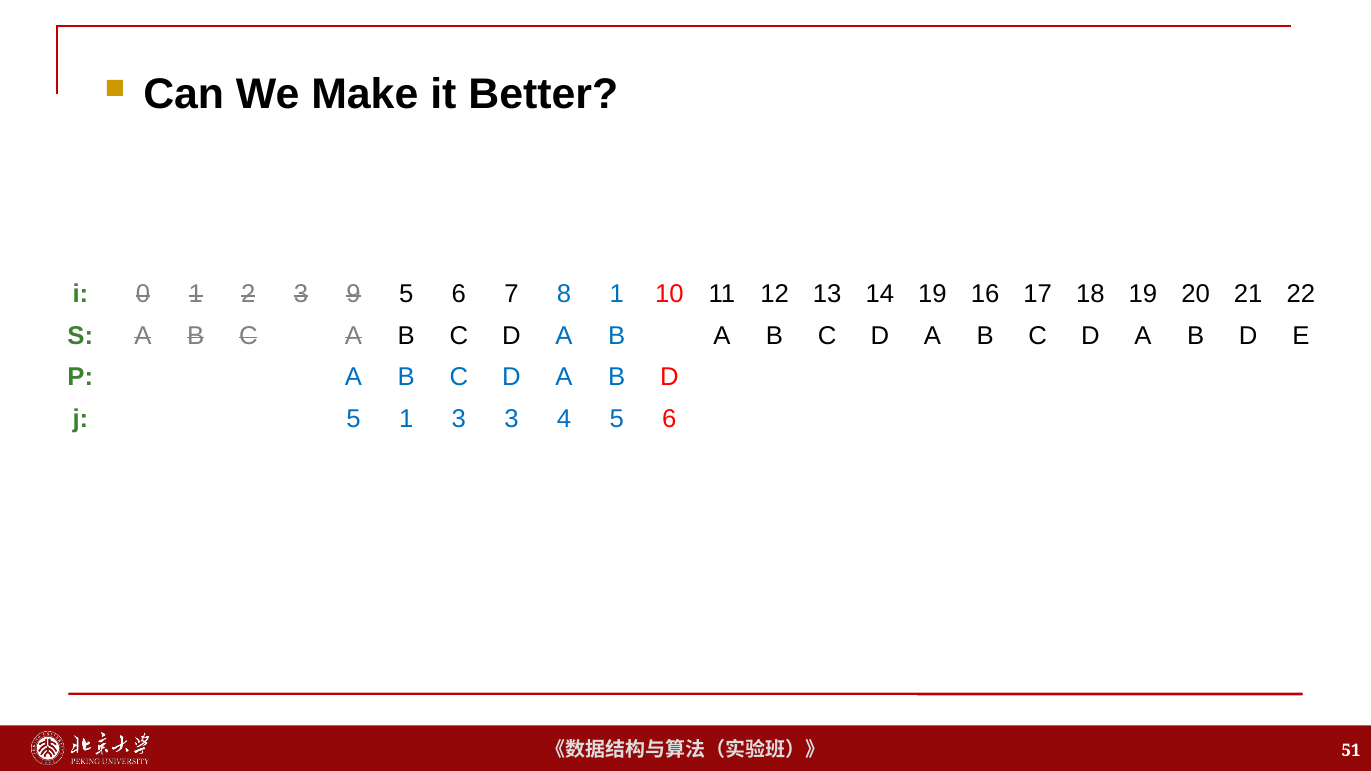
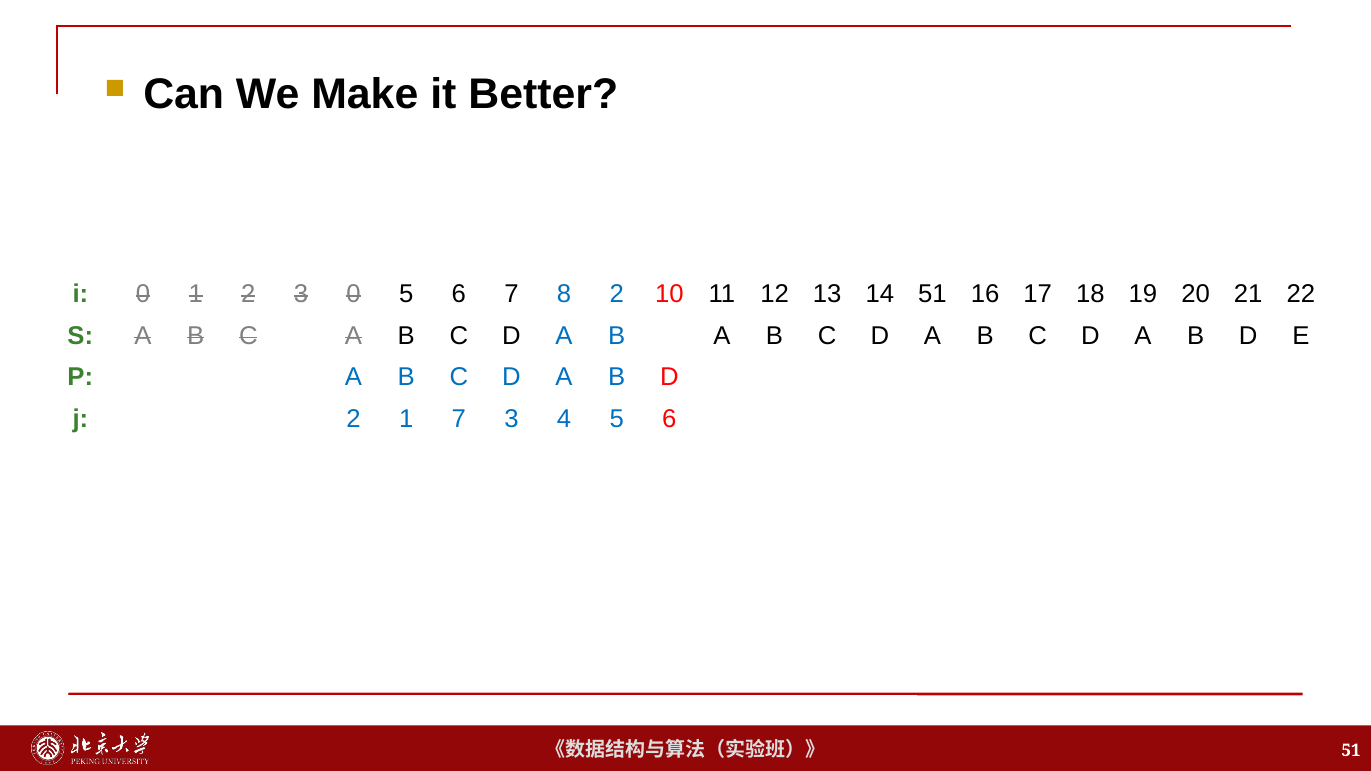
3 9: 9 -> 0
8 1: 1 -> 2
14 19: 19 -> 51
j 5: 5 -> 2
1 3: 3 -> 7
